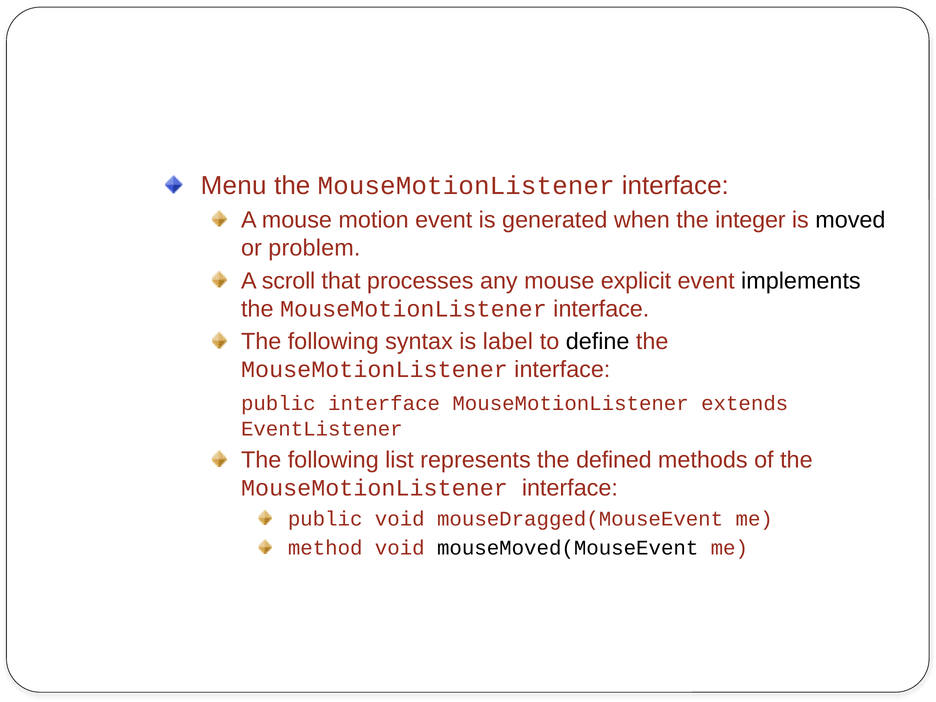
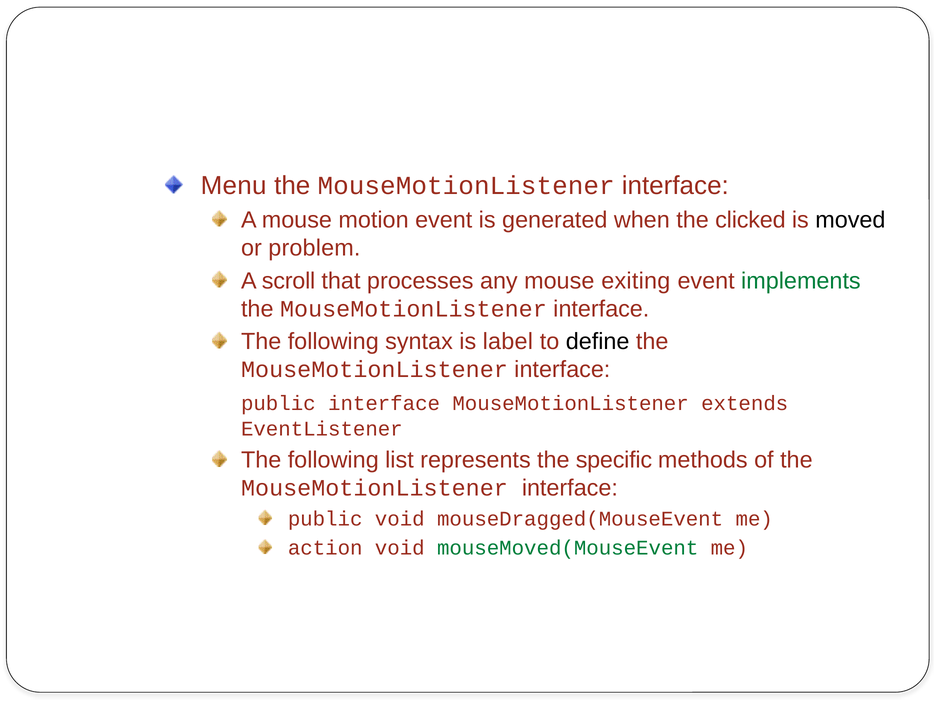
integer: integer -> clicked
explicit: explicit -> exiting
implements colour: black -> green
defined: defined -> specific
method: method -> action
mouseMoved(MouseEvent colour: black -> green
